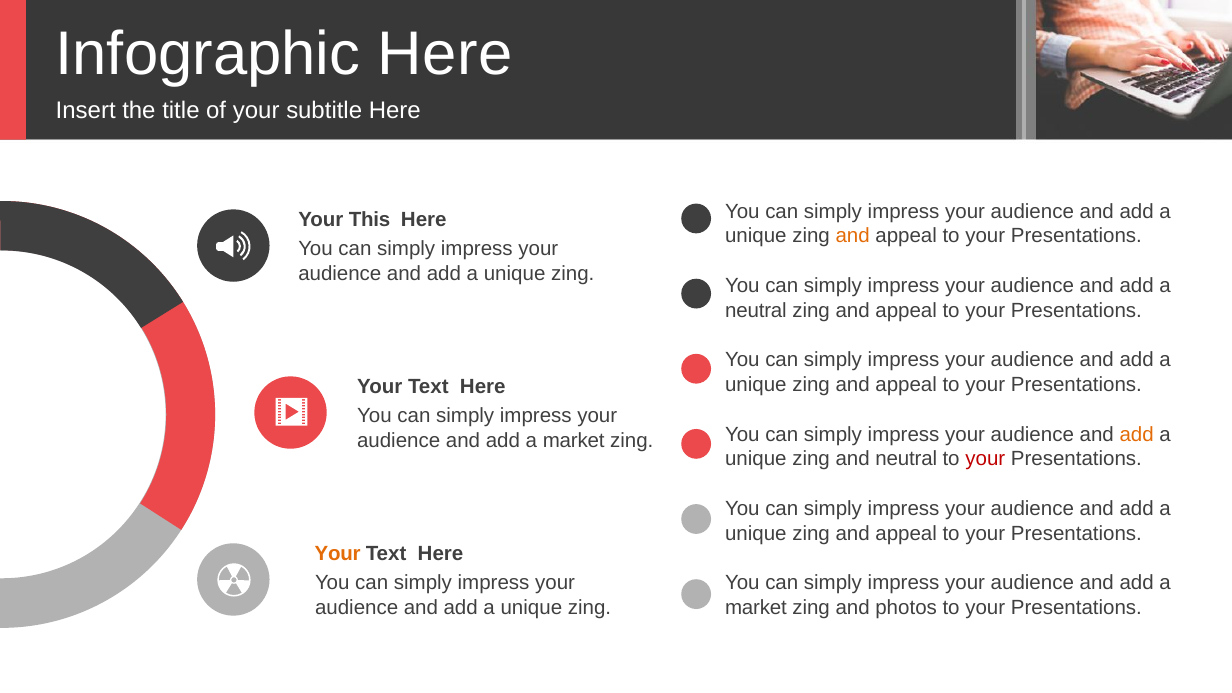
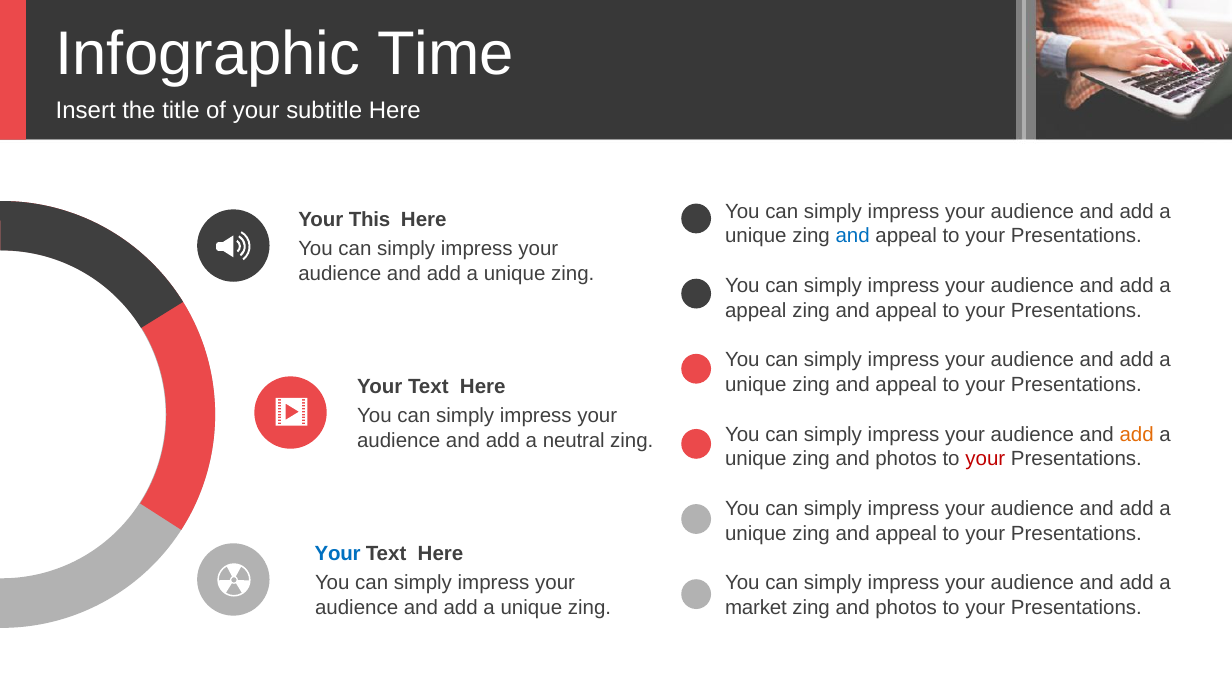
Infographic Here: Here -> Time
and at (853, 236) colour: orange -> blue
neutral at (756, 310): neutral -> appeal
market at (574, 441): market -> neutral
unique zing and neutral: neutral -> photos
Your at (338, 554) colour: orange -> blue
